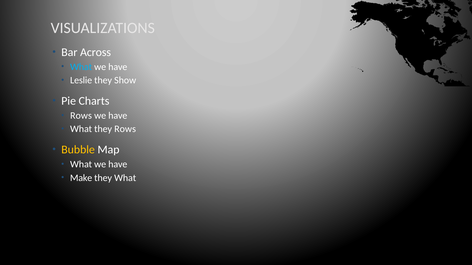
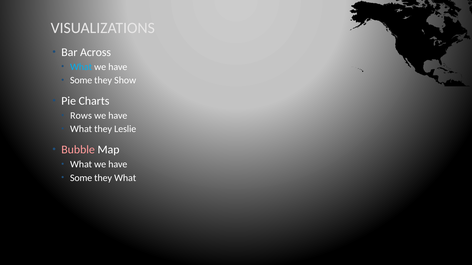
Leslie at (81, 81): Leslie -> Some
they Rows: Rows -> Leslie
Bubble colour: yellow -> pink
Make at (81, 178): Make -> Some
